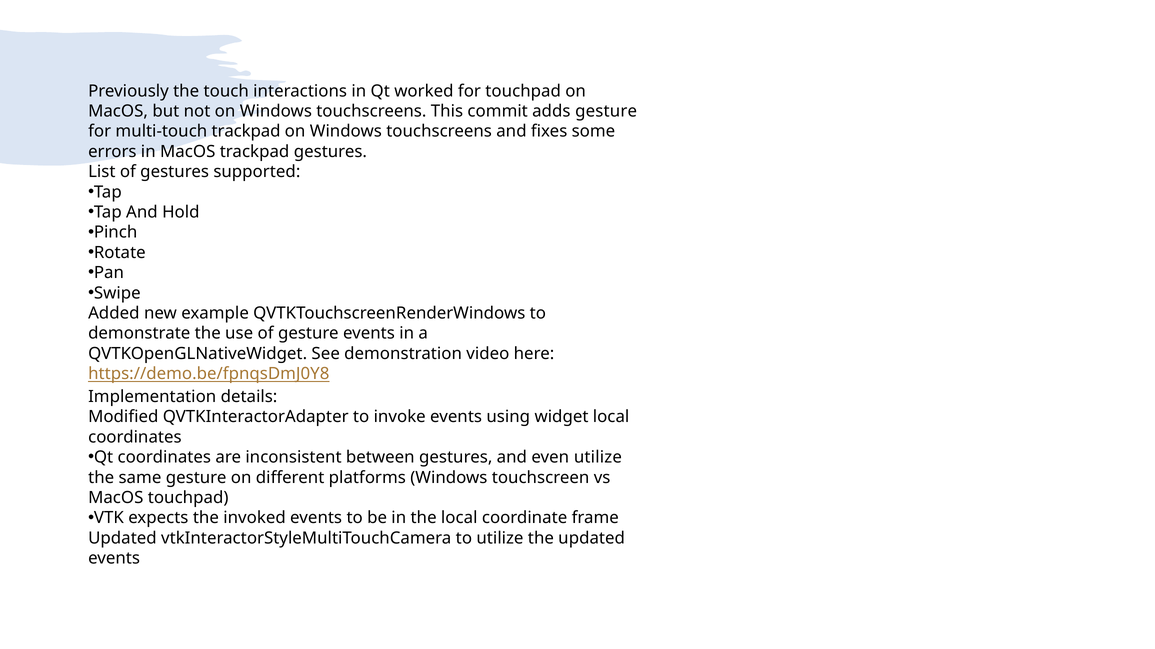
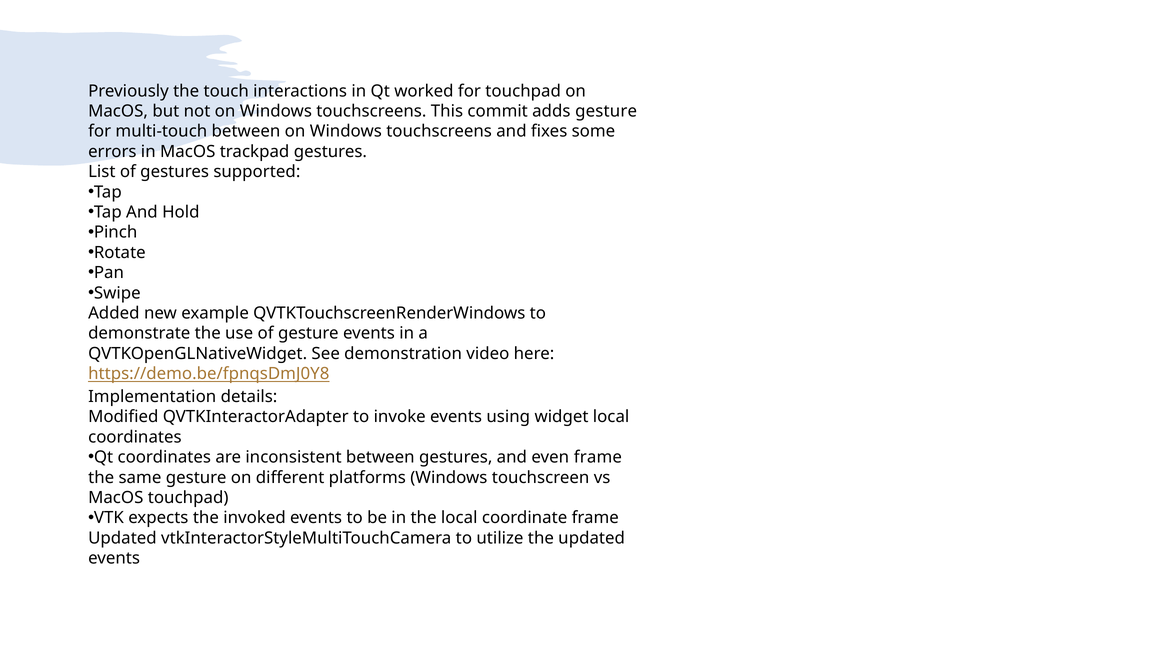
multi-touch trackpad: trackpad -> between
even utilize: utilize -> frame
